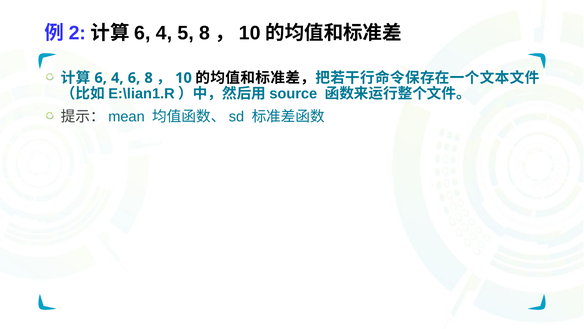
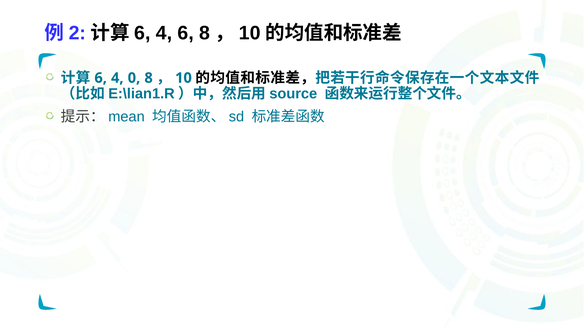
4 5: 5 -> 6
4 6: 6 -> 0
